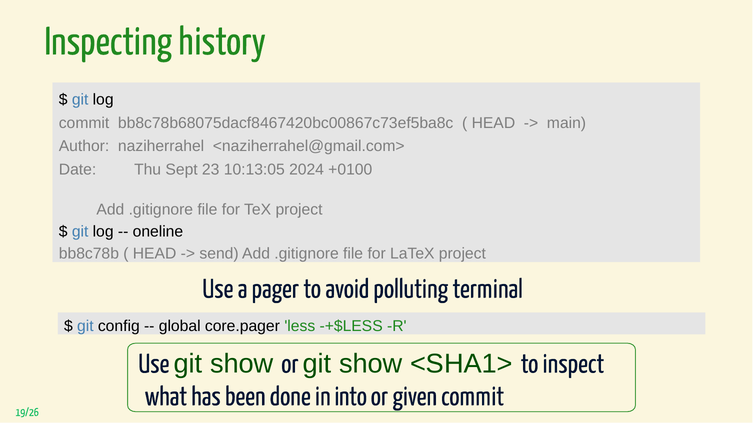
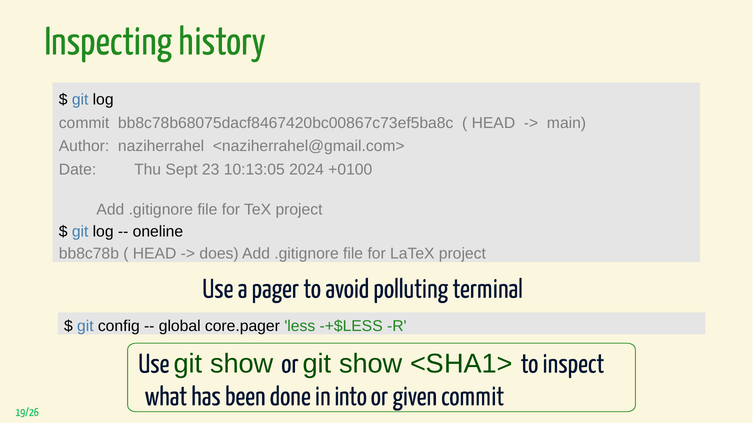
send: send -> does
